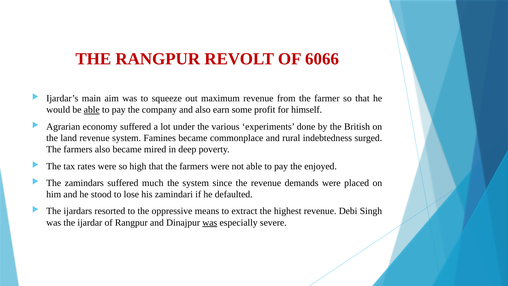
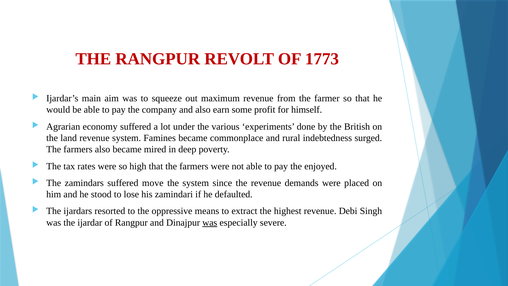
6066: 6066 -> 1773
able at (92, 110) underline: present -> none
much: much -> move
